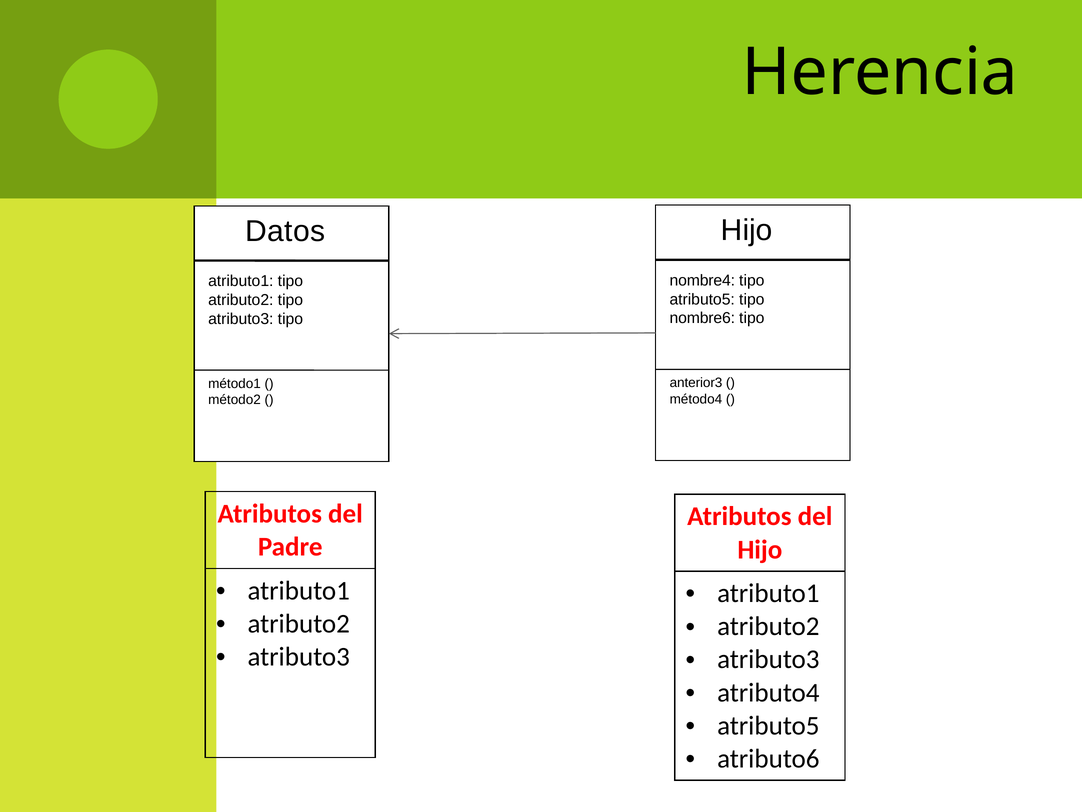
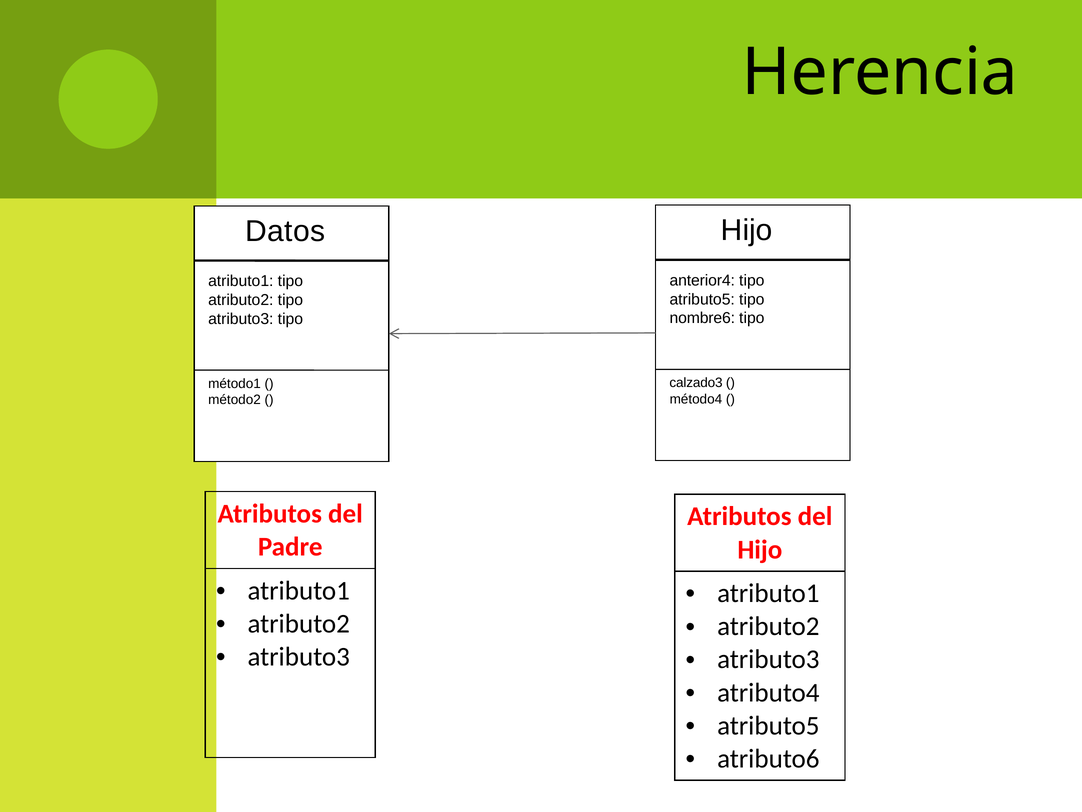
nombre4: nombre4 -> anterior4
anterior3: anterior3 -> calzado3
